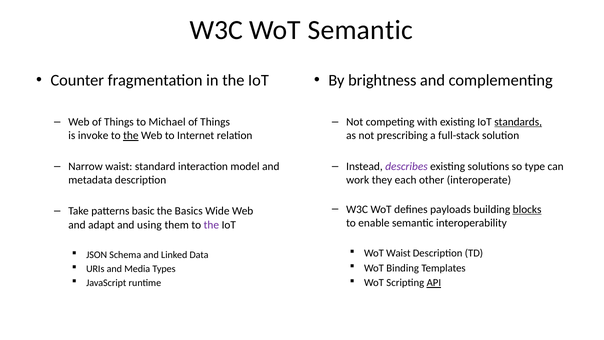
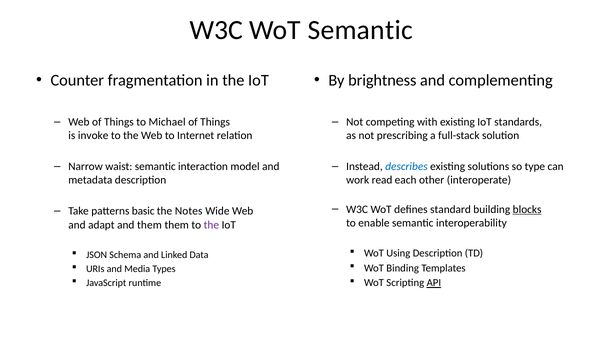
standards underline: present -> none
the at (131, 135) underline: present -> none
waist standard: standard -> semantic
describes colour: purple -> blue
they: they -> read
payloads: payloads -> standard
Basics: Basics -> Notes
and using: using -> them
WoT Waist: Waist -> Using
